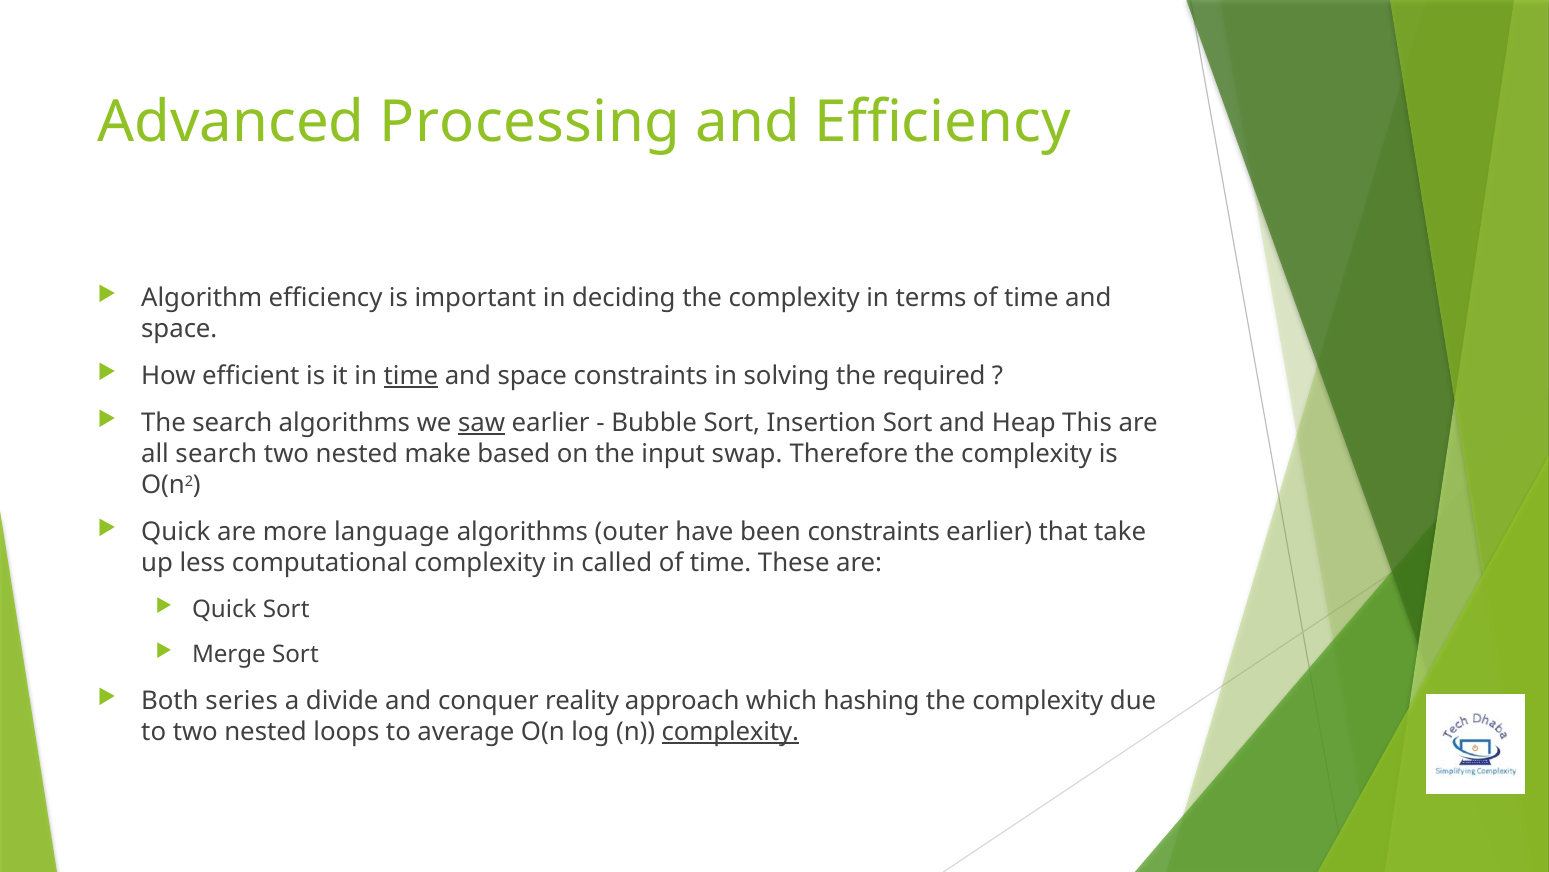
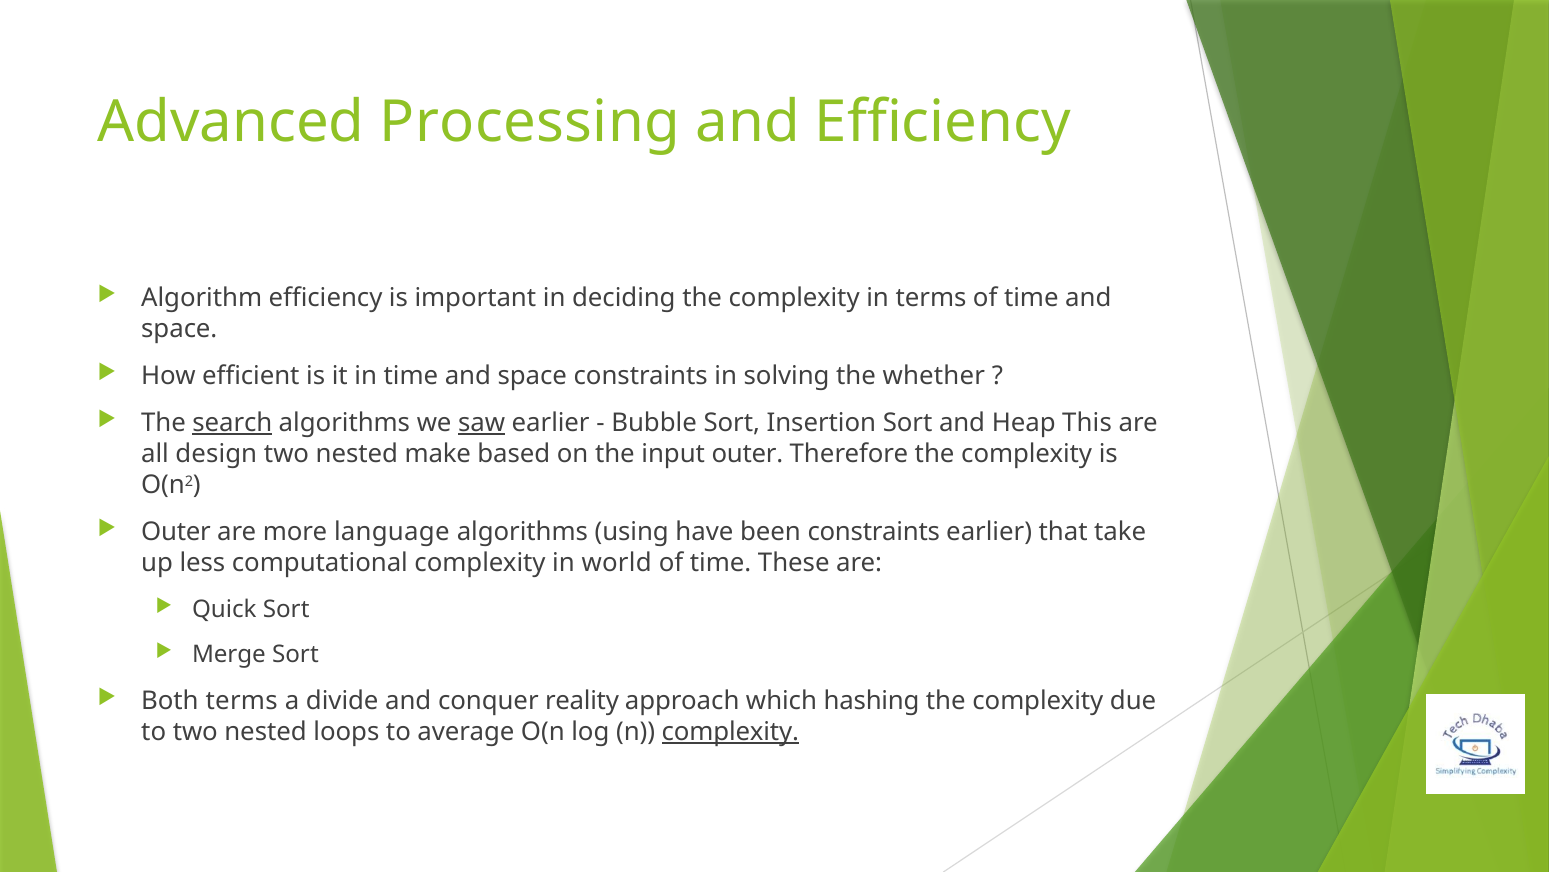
time at (411, 376) underline: present -> none
required: required -> whether
search at (232, 423) underline: none -> present
all search: search -> design
input swap: swap -> outer
Quick at (176, 532): Quick -> Outer
outer: outer -> using
called: called -> world
Both series: series -> terms
